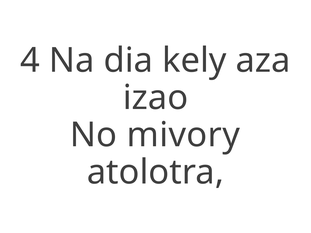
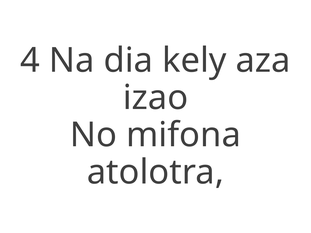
mivory: mivory -> mifona
